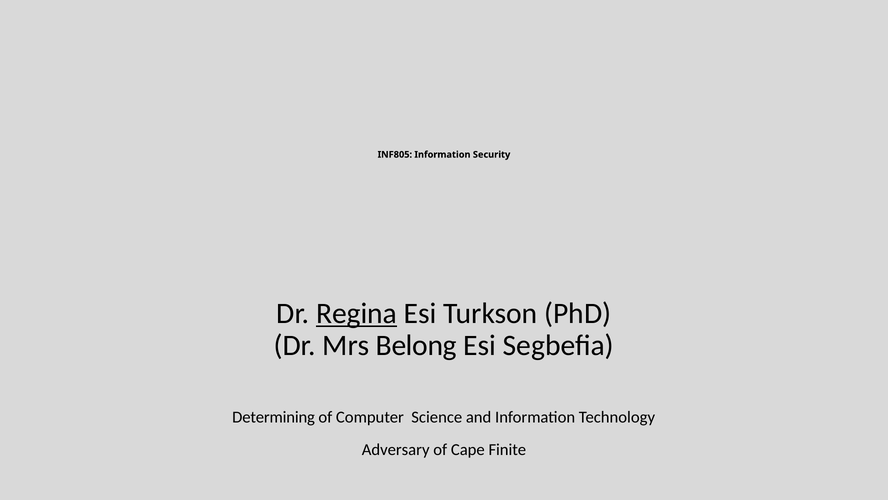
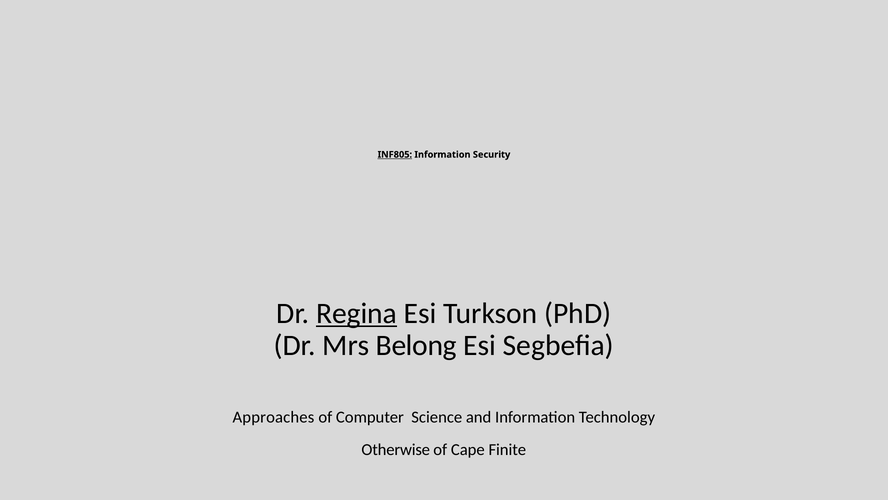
INF805 underline: none -> present
Determining: Determining -> Approaches
Adversary: Adversary -> Otherwise
